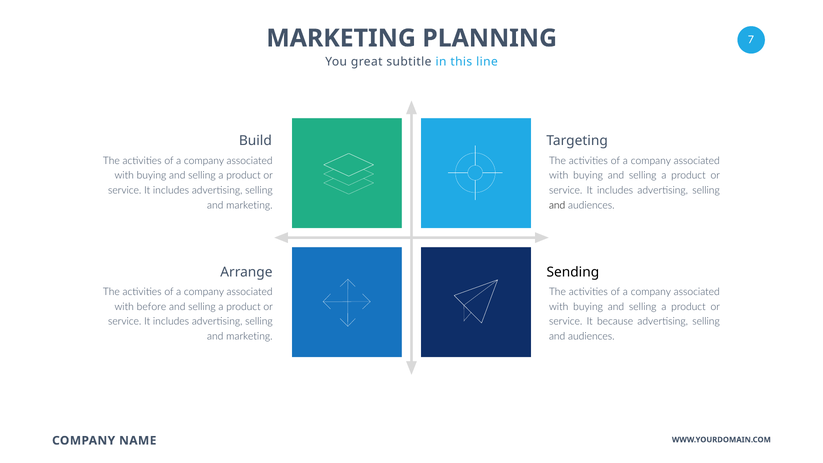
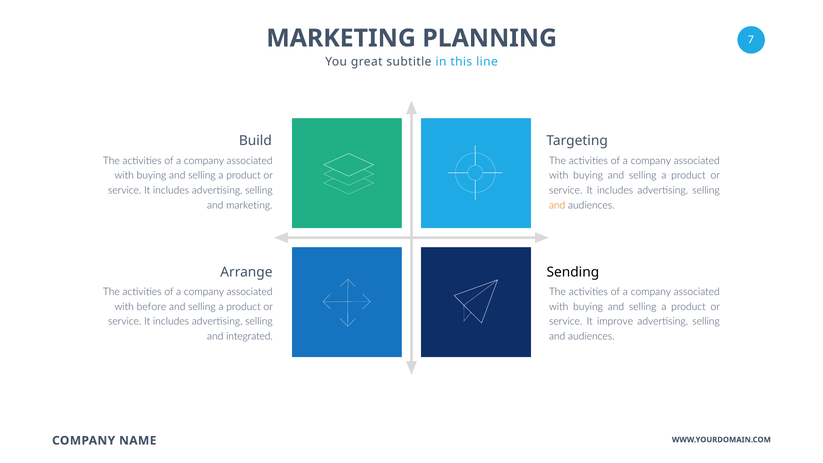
and at (557, 205) colour: black -> orange
because: because -> improve
marketing at (249, 336): marketing -> integrated
